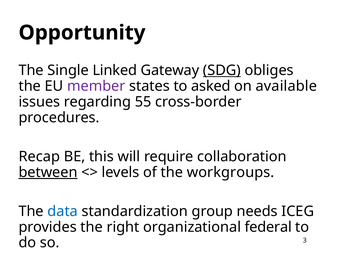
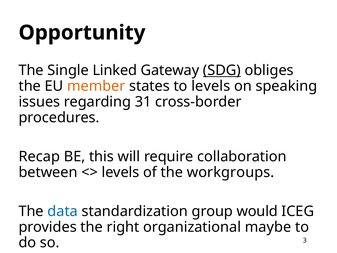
member colour: purple -> orange
to asked: asked -> levels
available: available -> speaking
55: 55 -> 31
between underline: present -> none
needs: needs -> would
federal: federal -> maybe
